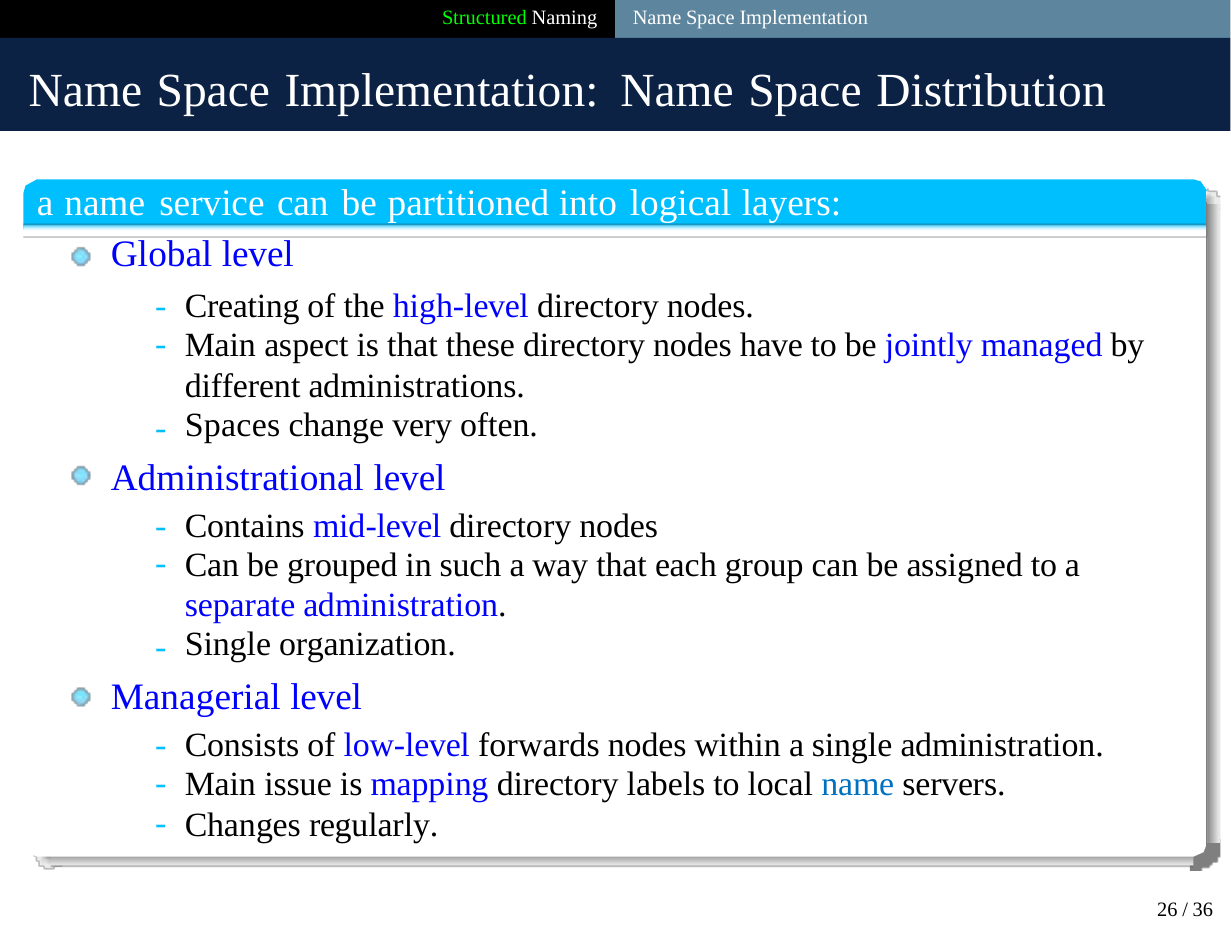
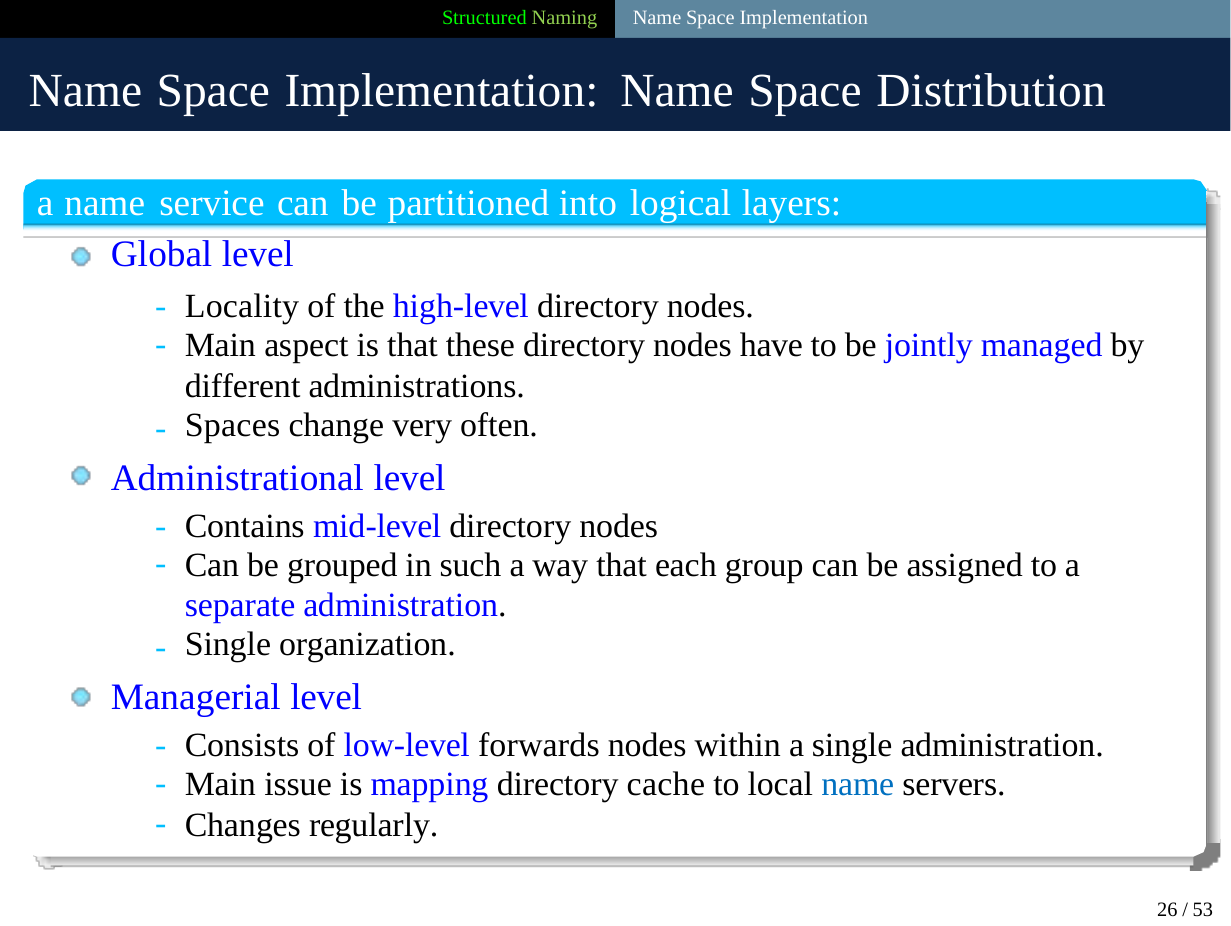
Naming colour: white -> light green
Creating: Creating -> Locality
labels: labels -> cache
36: 36 -> 53
